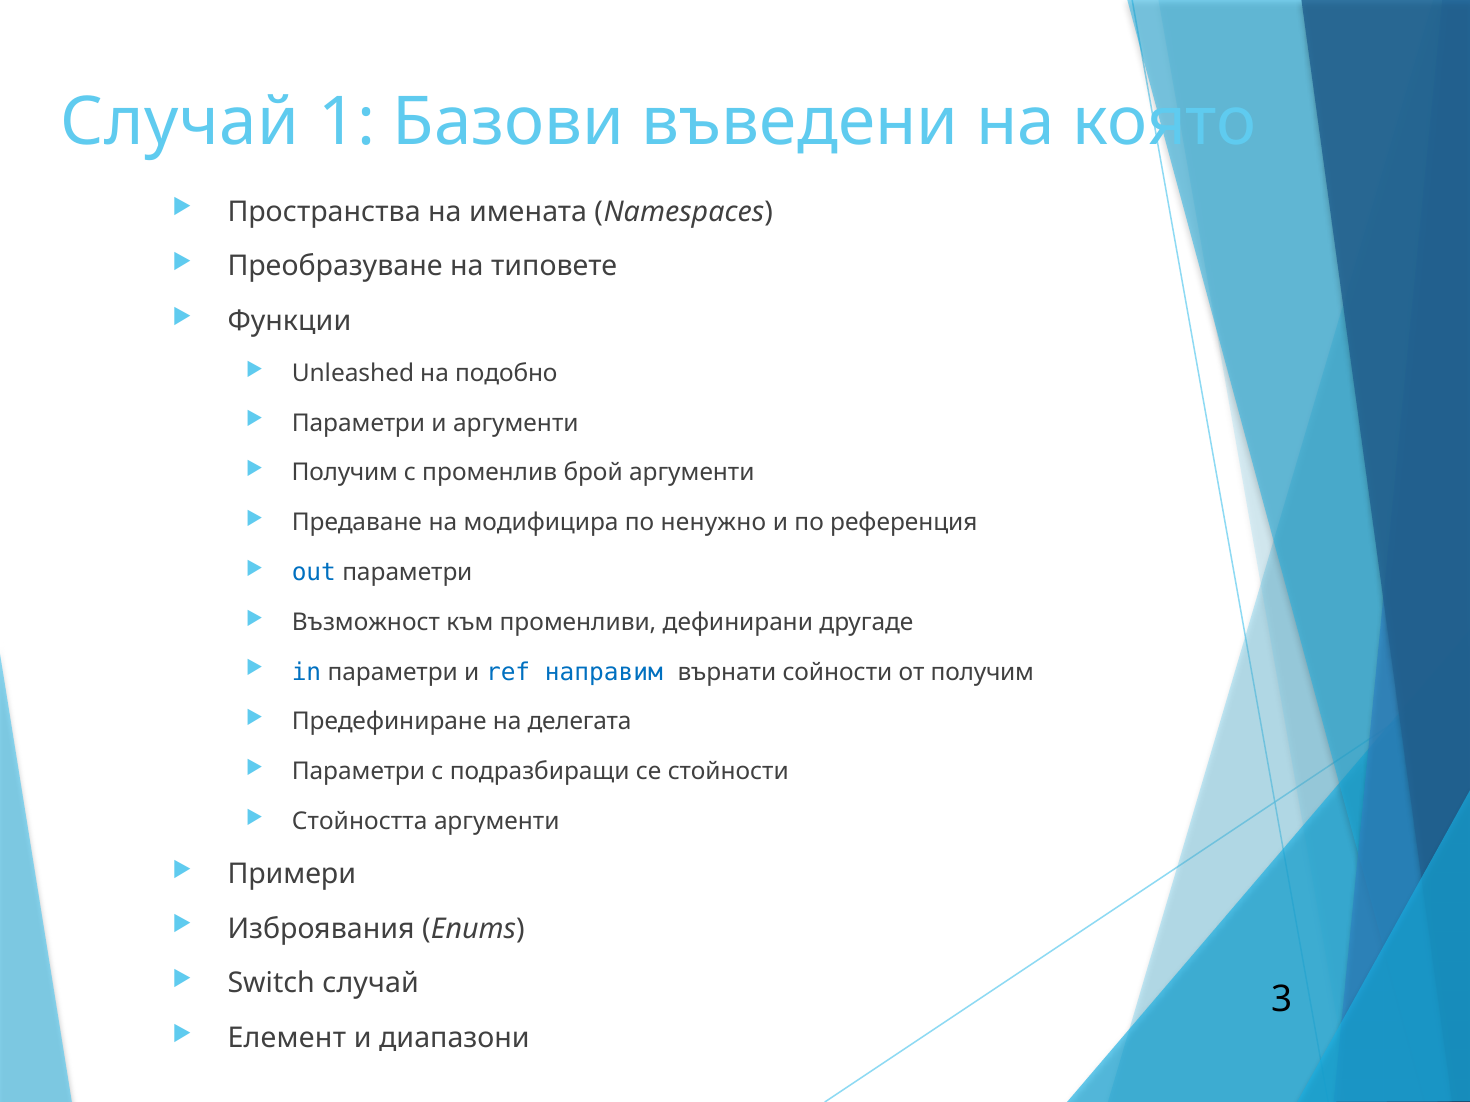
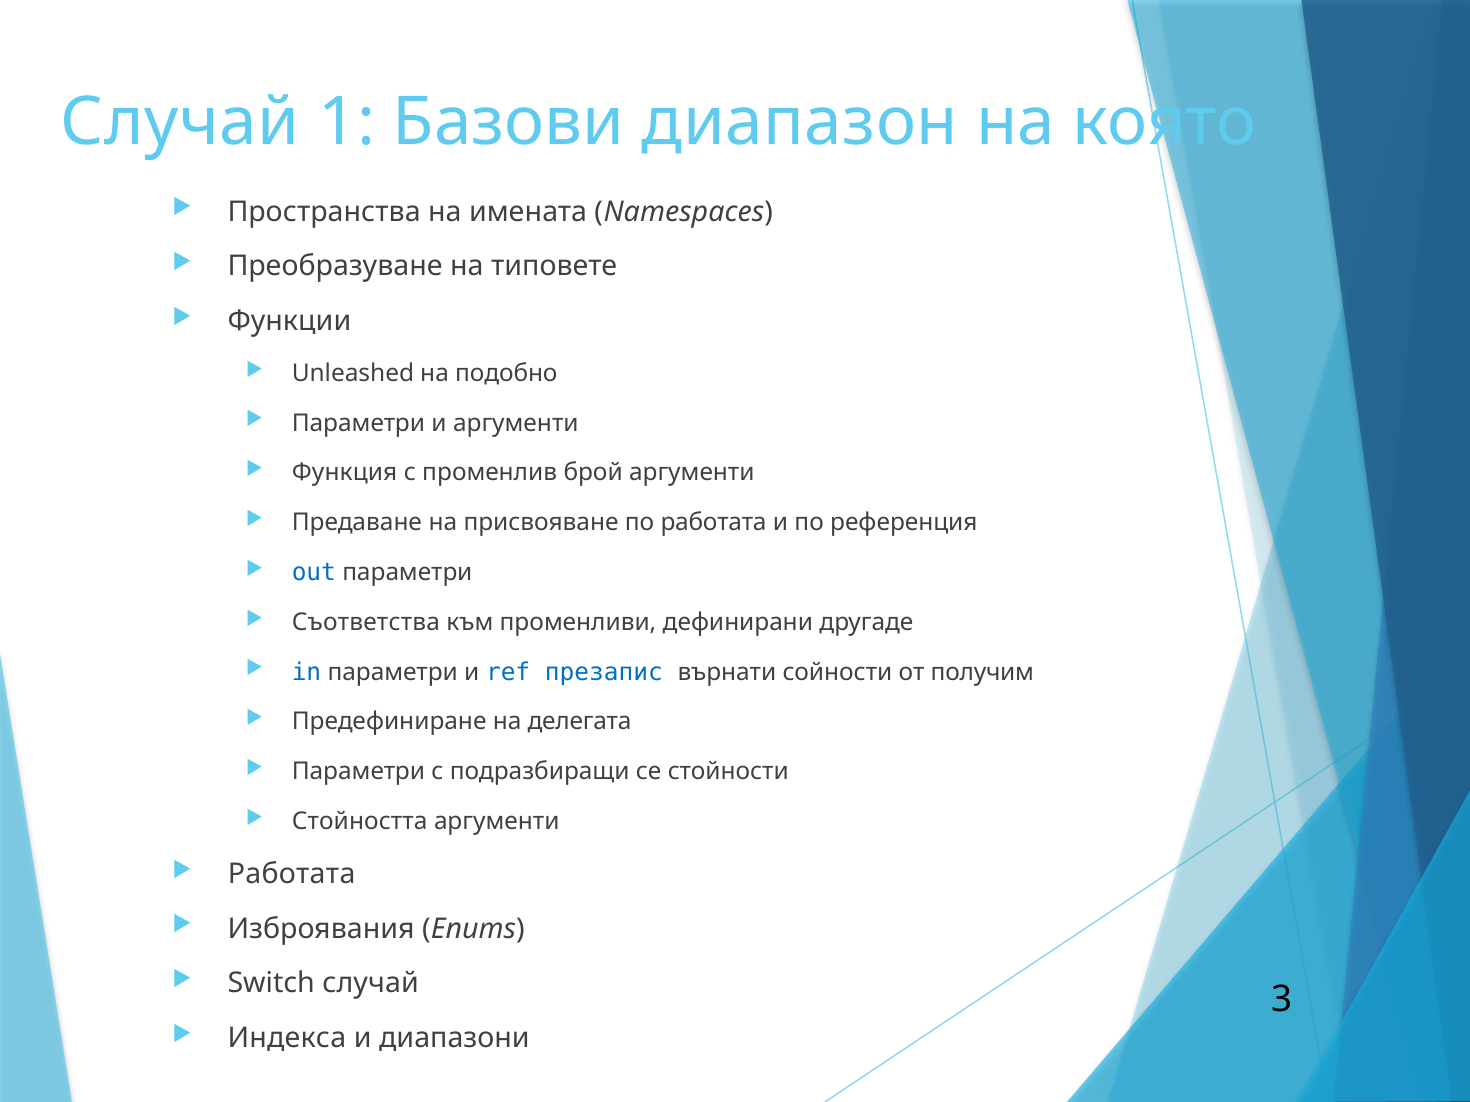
въведени: въведени -> диапазон
Получим at (345, 473): Получим -> Функция
модифицира: модифицира -> присвояване
по ненужно: ненужно -> работата
Възможност: Възможност -> Съответства
направим: направим -> презапис
Примери at (292, 874): Примери -> Работата
Елемент: Елемент -> Индекса
